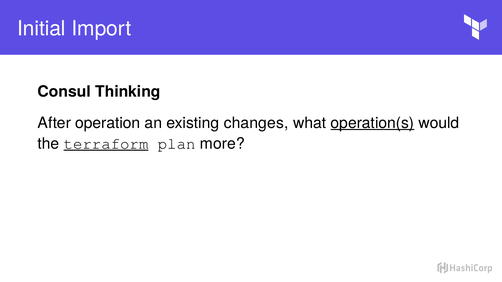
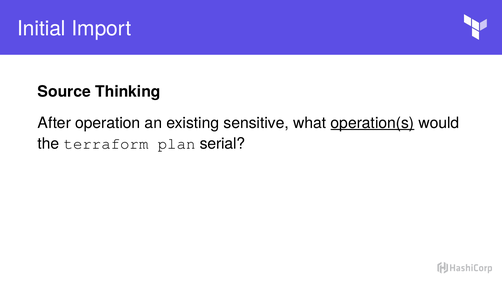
Consul: Consul -> Source
changes: changes -> sensitive
terraform underline: present -> none
more: more -> serial
